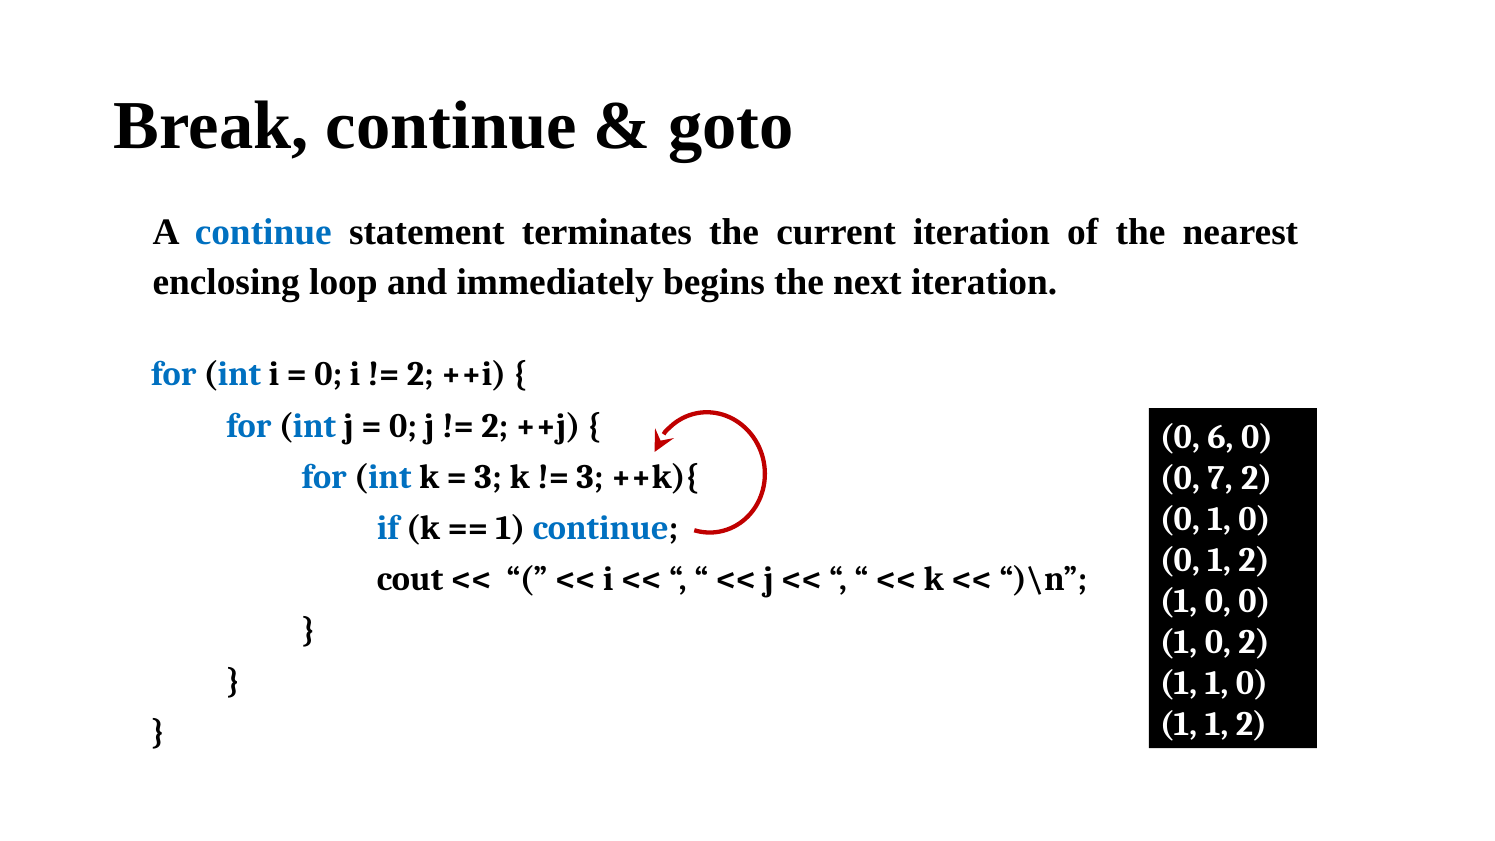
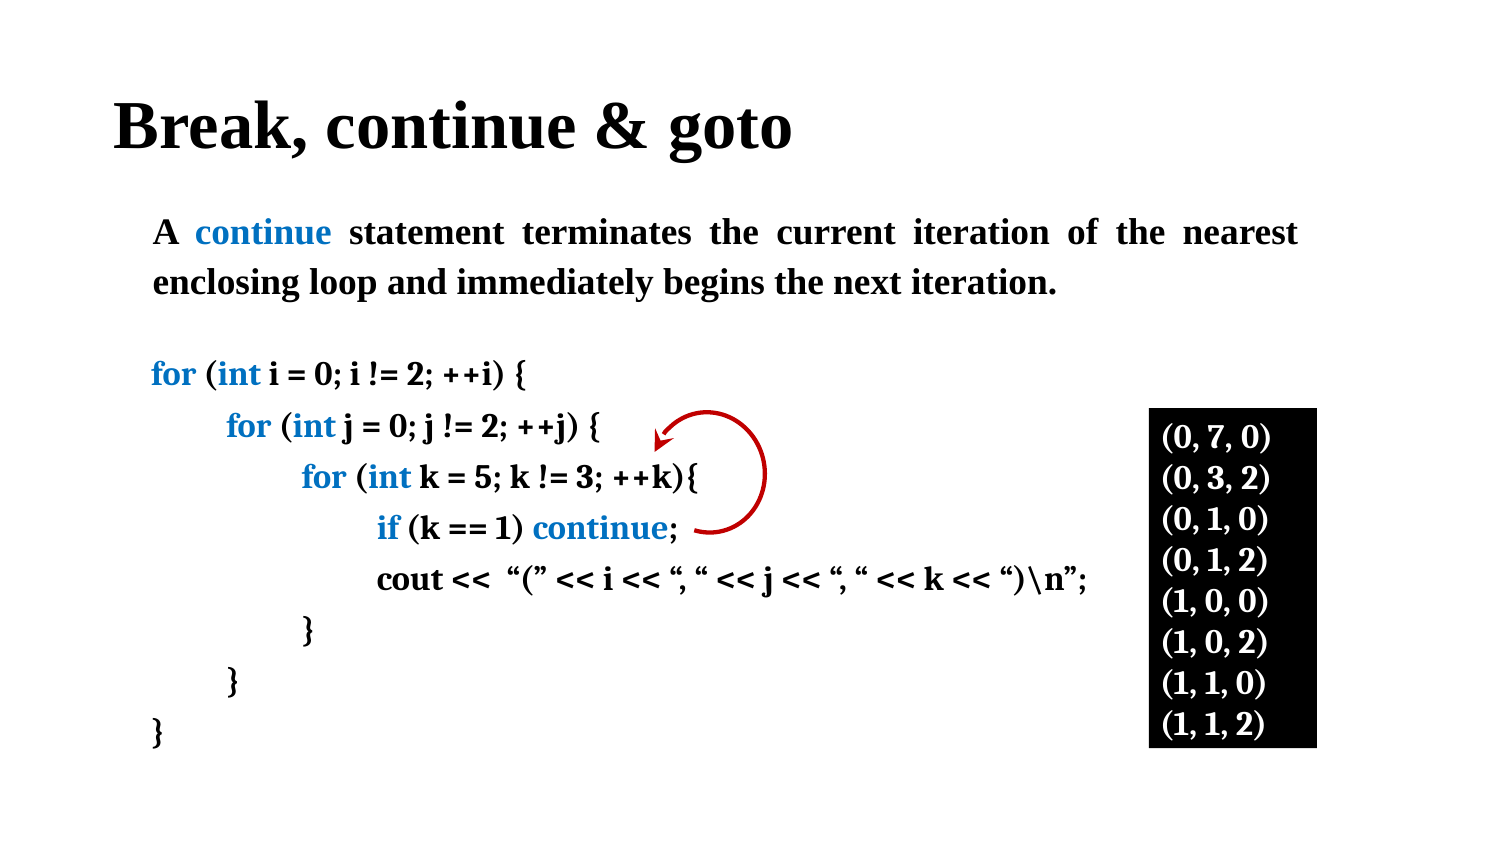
6: 6 -> 7
3 at (488, 477): 3 -> 5
0 7: 7 -> 3
